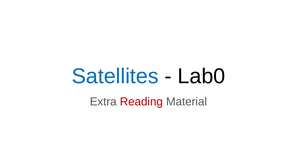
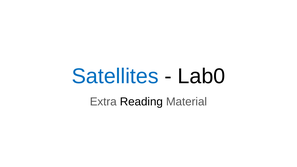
Reading colour: red -> black
